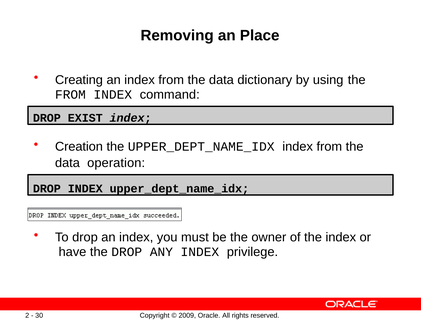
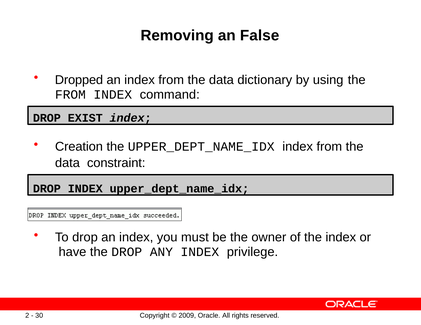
Place: Place -> False
Creating: Creating -> Dropped
operation: operation -> constraint
